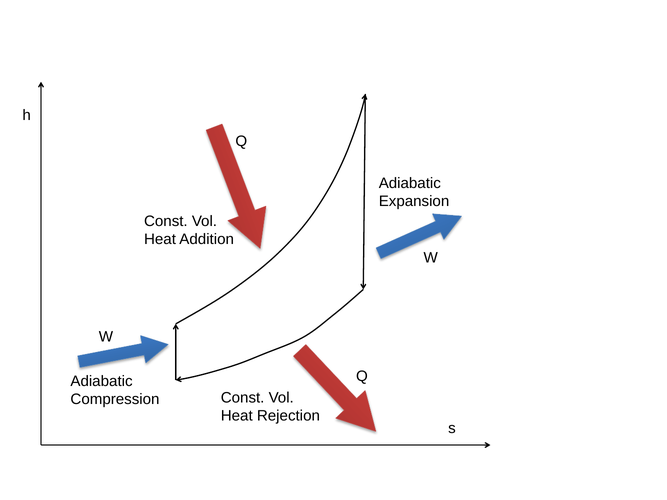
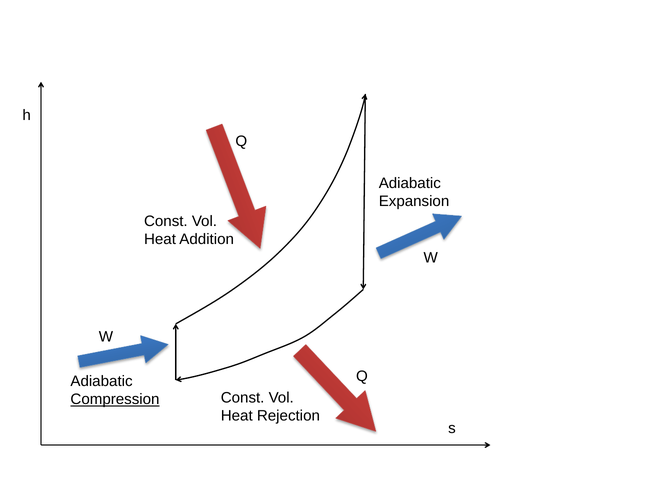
Compression underline: none -> present
